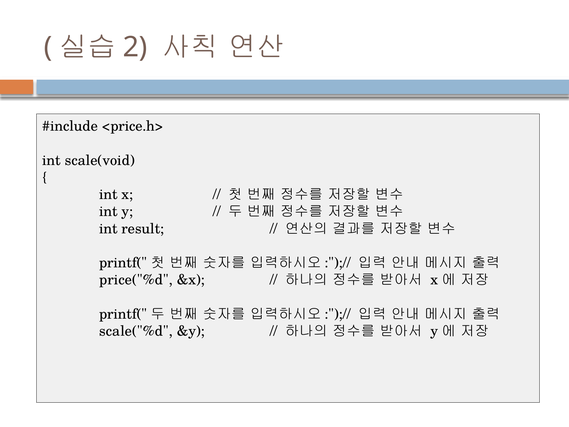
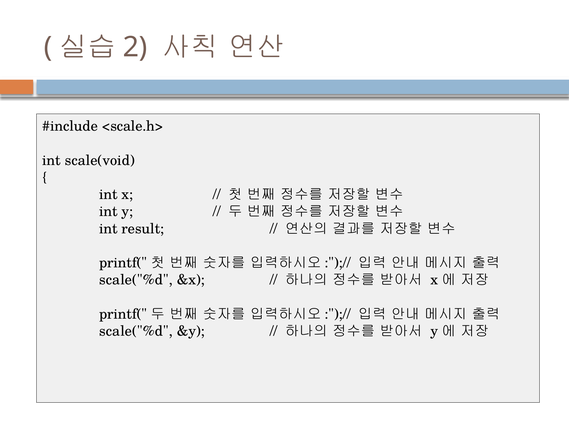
<price.h>: <price.h> -> <scale.h>
price("%d at (136, 280): price("%d -> scale("%d
